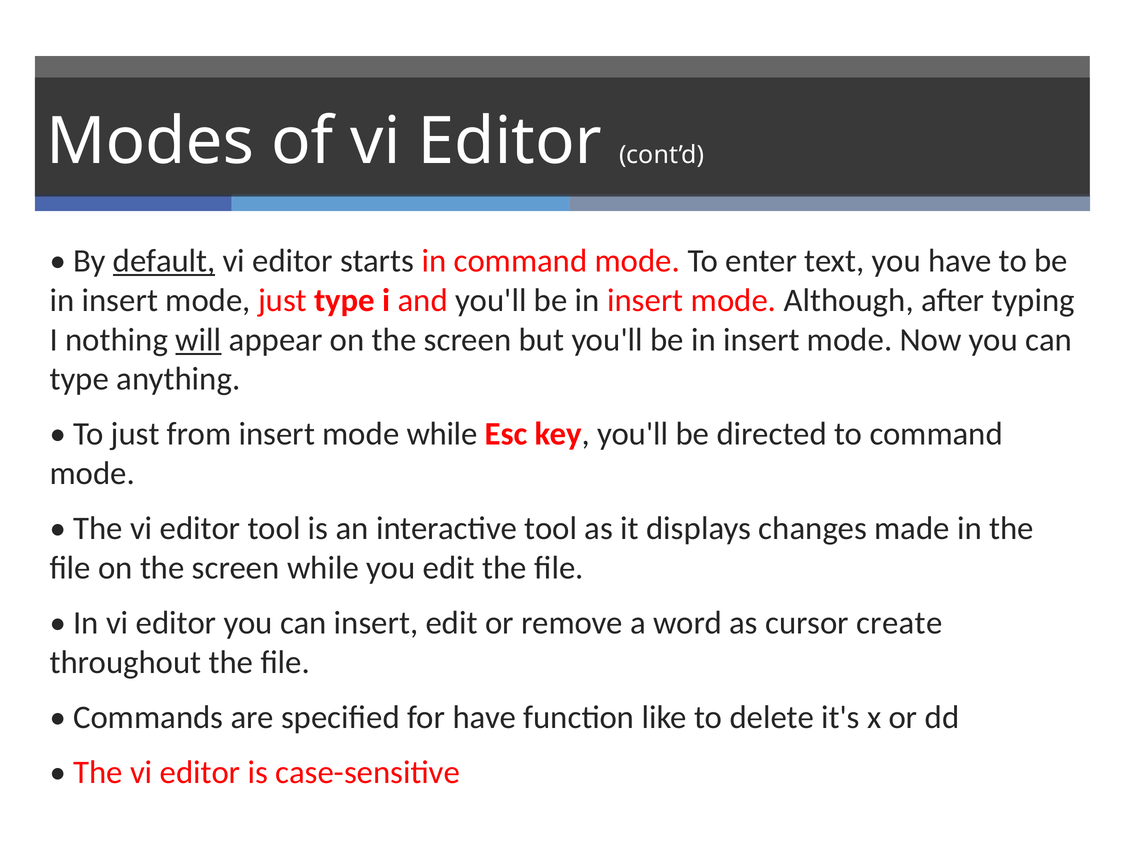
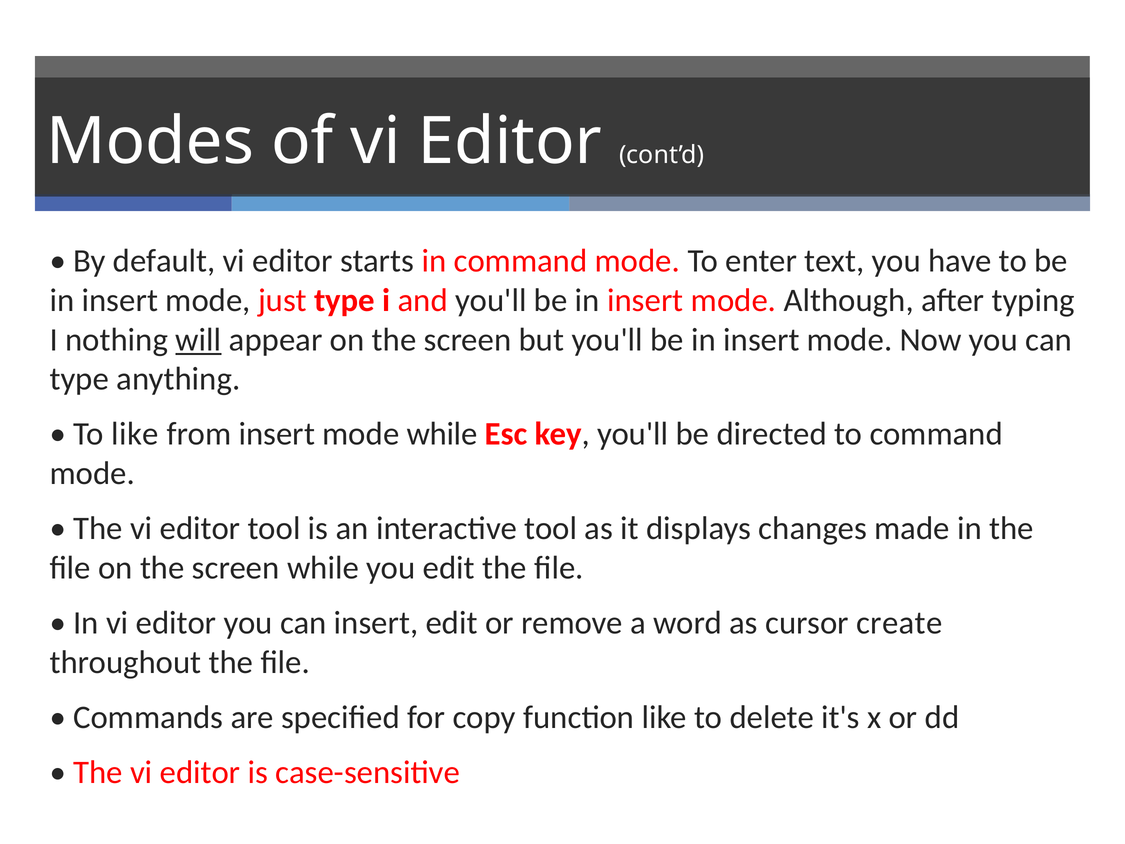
default underline: present -> none
To just: just -> like
for have: have -> copy
